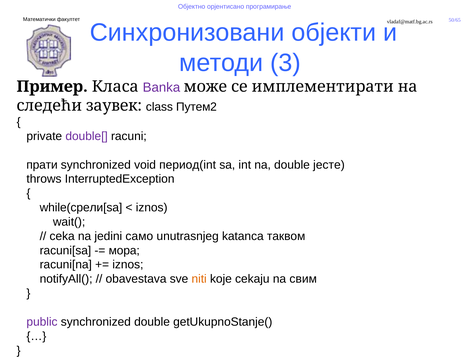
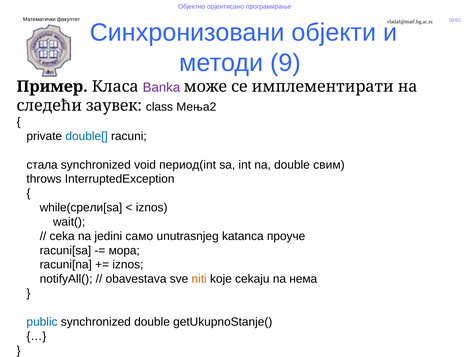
3: 3 -> 9
Путем2: Путем2 -> Мења2
double[ colour: purple -> blue
прати: прати -> стала
јесте: јесте -> свим
таквом: таквом -> проуче
свим: свим -> нема
public colour: purple -> blue
